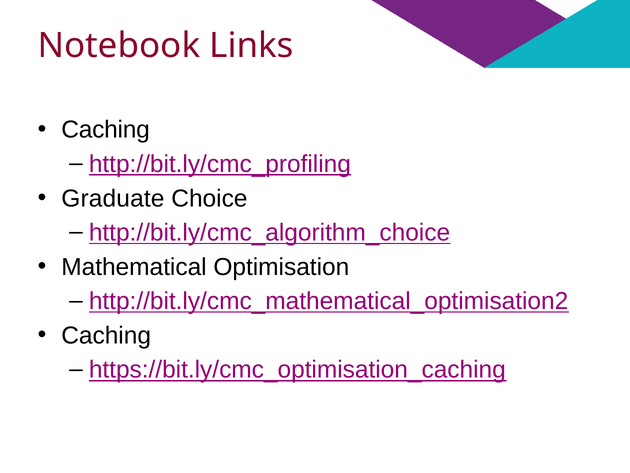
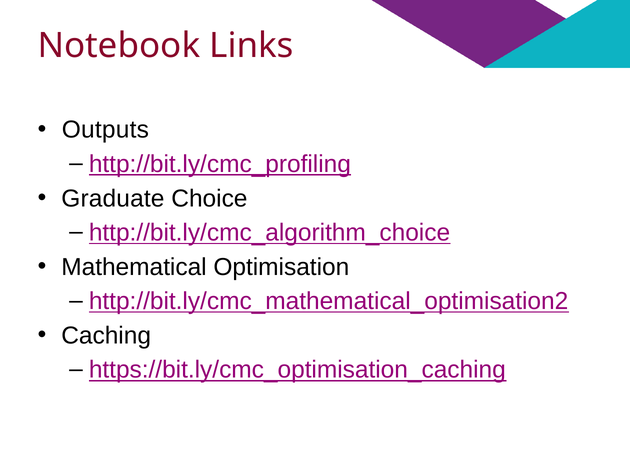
Caching at (106, 130): Caching -> Outputs
